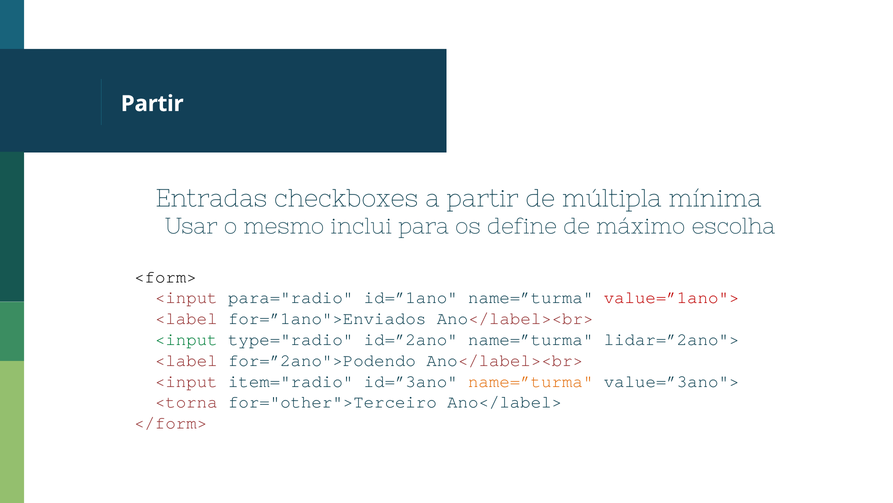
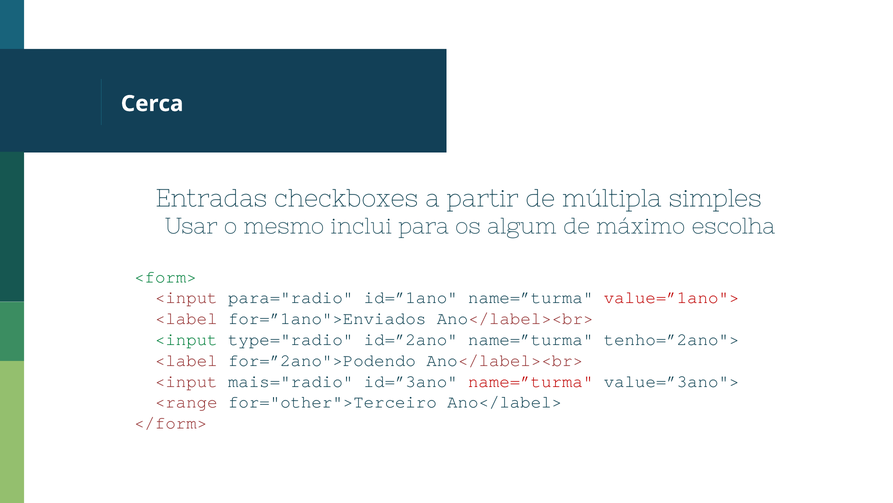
Partir at (152, 104): Partir -> Cerca
mínima: mínima -> simples
define: define -> algum
<form> colour: black -> green
lidar=”2ano">: lidar=”2ano"> -> tenho=”2ano">
item="radio: item="radio -> mais="radio
name=”turma at (531, 381) colour: orange -> red
<torna: <torna -> <range
